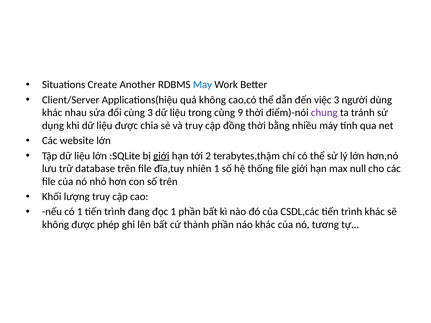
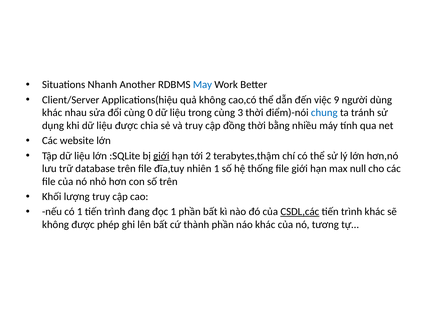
Create: Create -> Nhanh
việc 3: 3 -> 9
cùng 3: 3 -> 0
9: 9 -> 3
chung colour: purple -> blue
CSDL,các underline: none -> present
